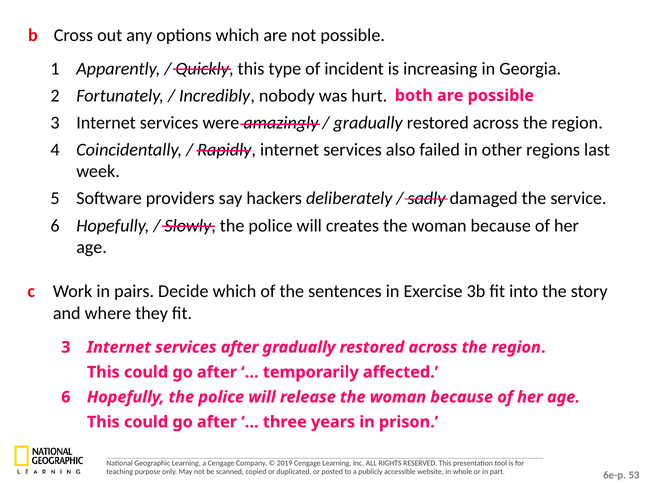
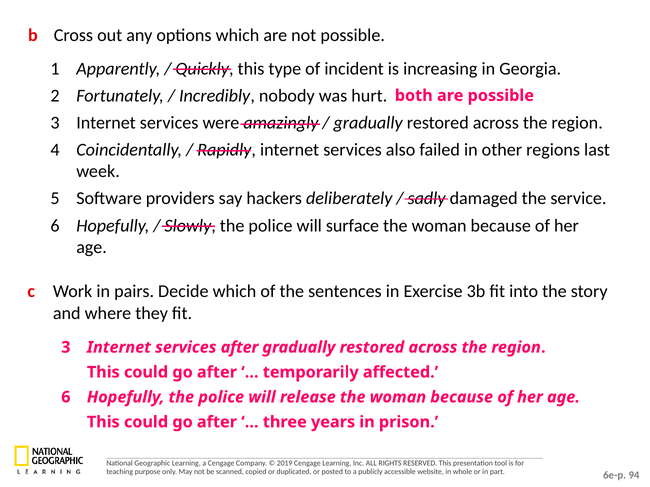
creates: creates -> surface
53: 53 -> 94
